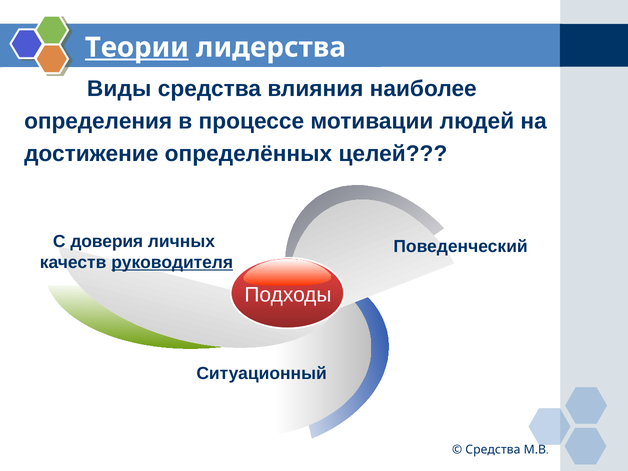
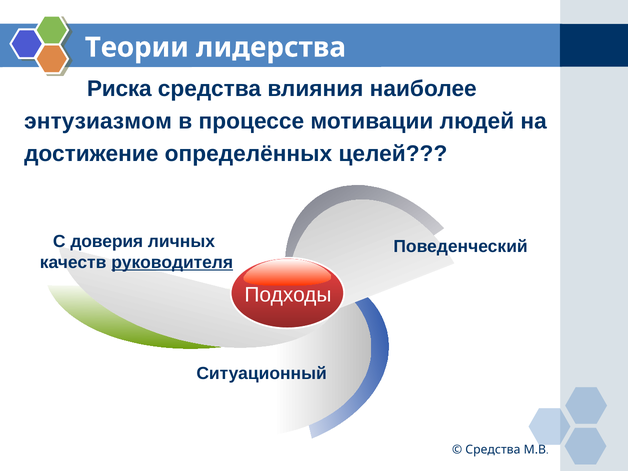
Теории underline: present -> none
Виды: Виды -> Риска
определения: определения -> энтузиазмом
